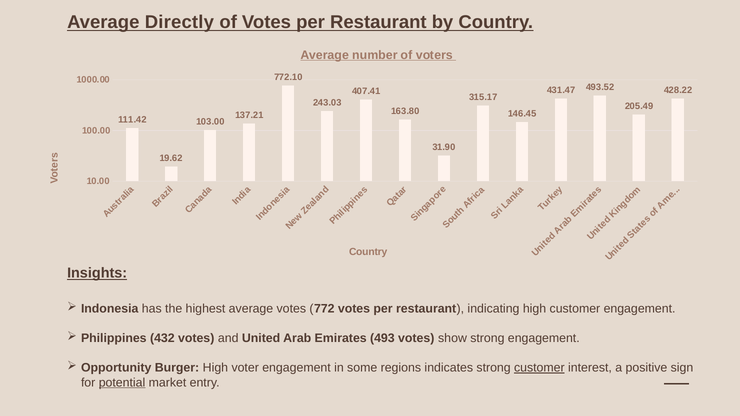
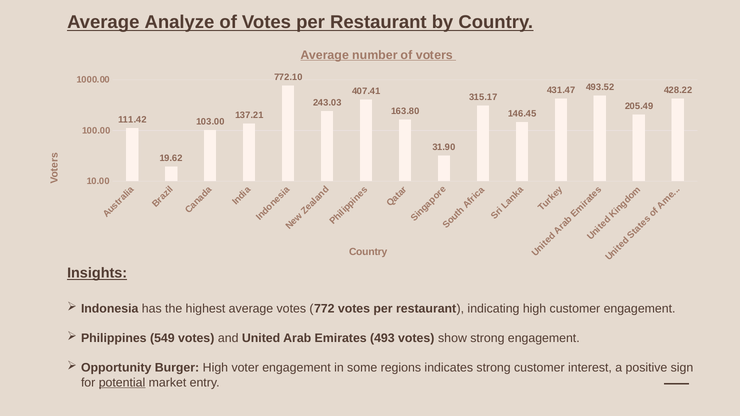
Directly: Directly -> Analyze
432: 432 -> 549
customer at (539, 368) underline: present -> none
